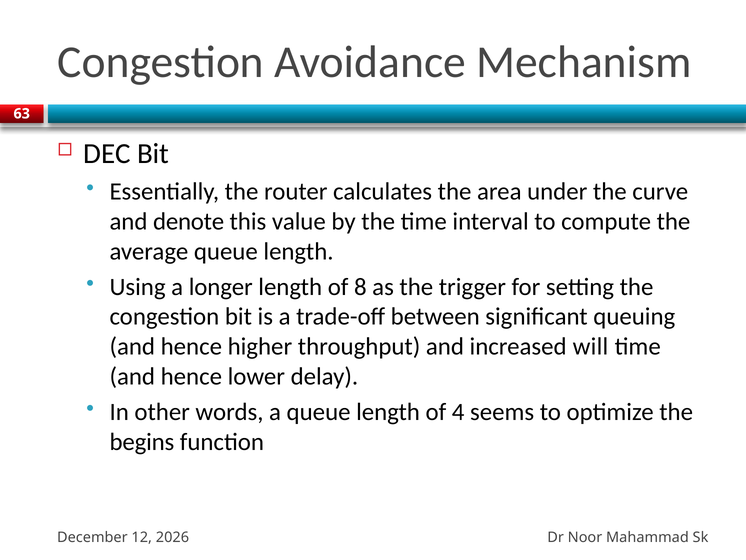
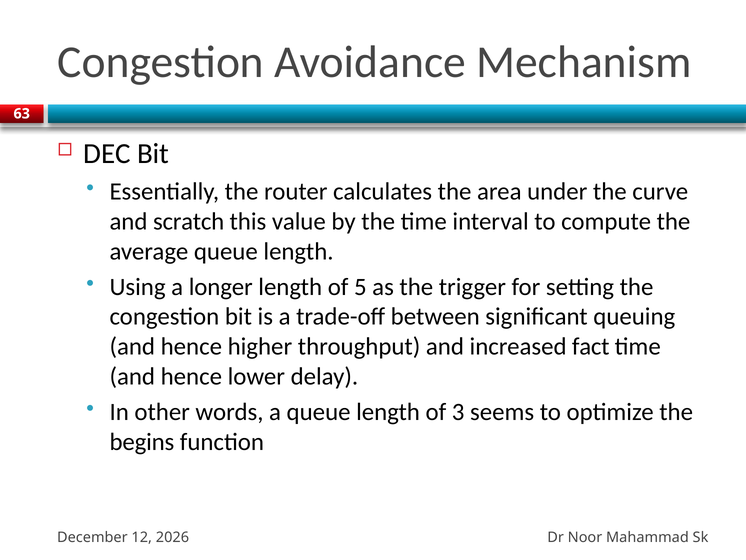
denote: denote -> scratch
8: 8 -> 5
will: will -> fact
4: 4 -> 3
